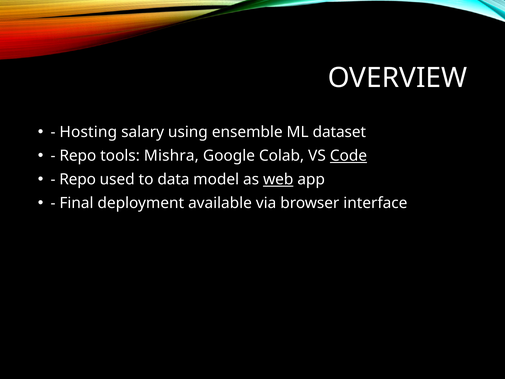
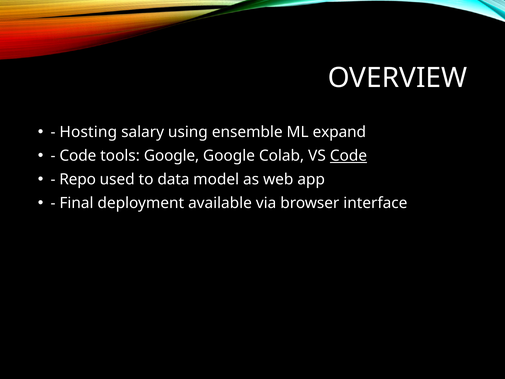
dataset: dataset -> expand
Repo at (78, 156): Repo -> Code
tools Mishra: Mishra -> Google
web underline: present -> none
